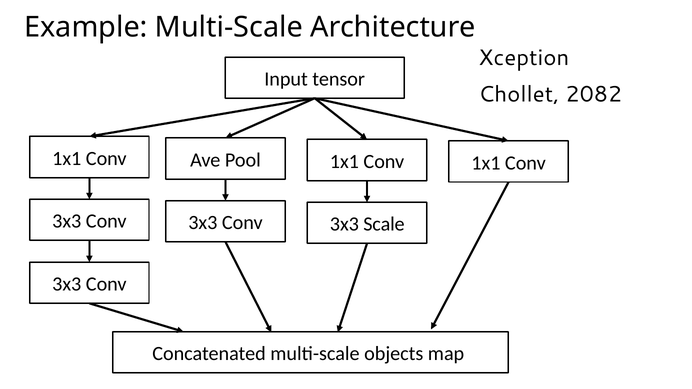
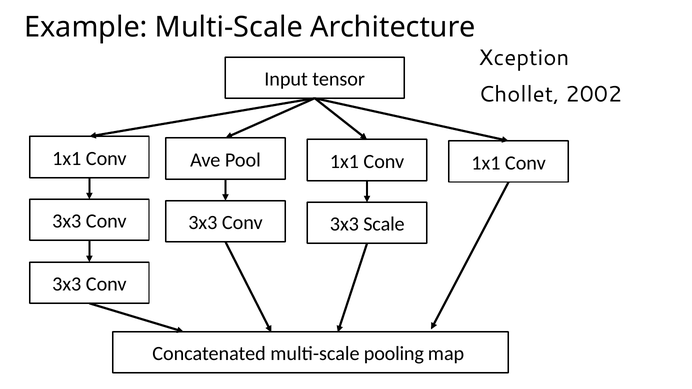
2082: 2082 -> 2002
objects: objects -> pooling
